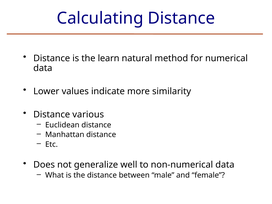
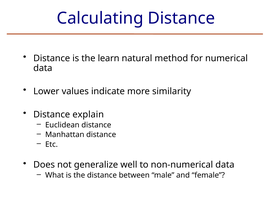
various: various -> explain
